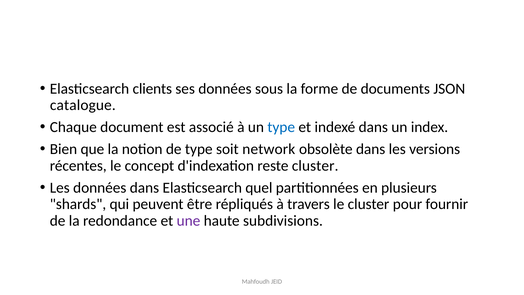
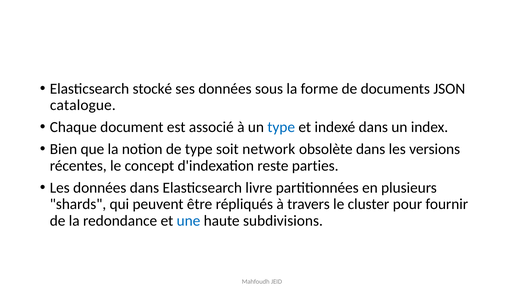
clients: clients -> stocké
reste cluster: cluster -> parties
quel: quel -> livre
une colour: purple -> blue
